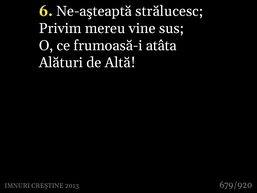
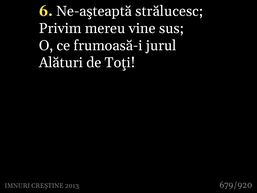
atâta: atâta -> jurul
Altă: Altă -> Toţi
